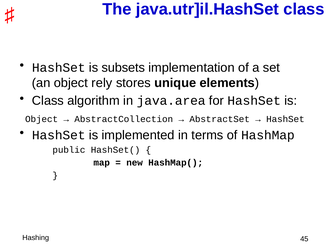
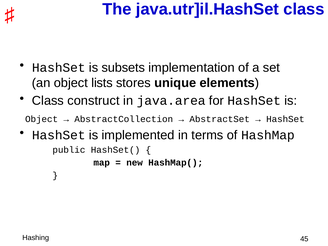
rely: rely -> lists
algorithm: algorithm -> construct
